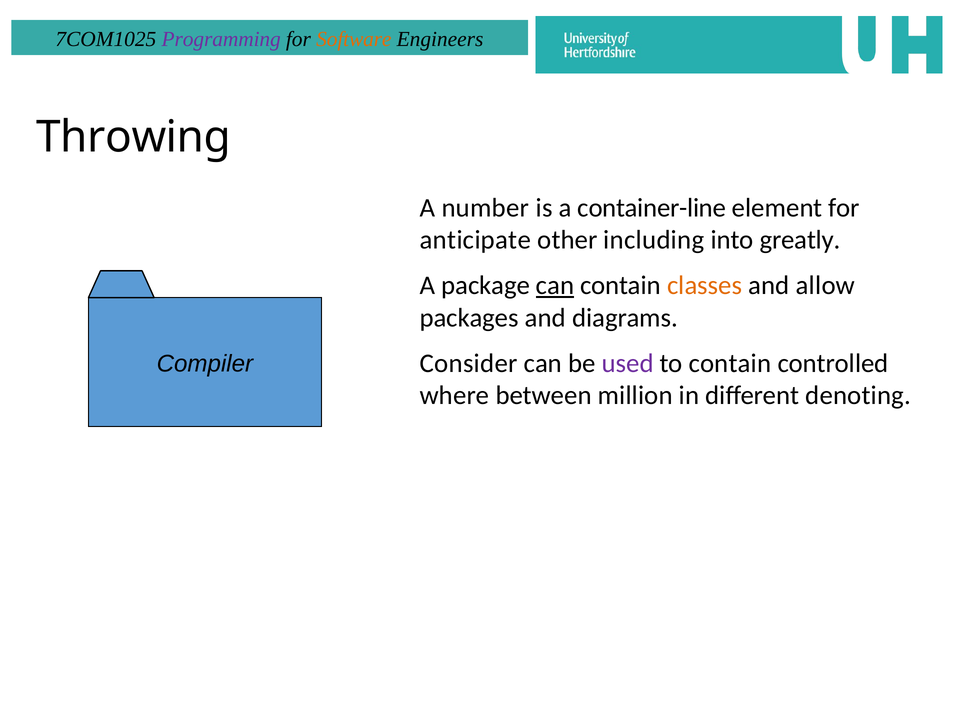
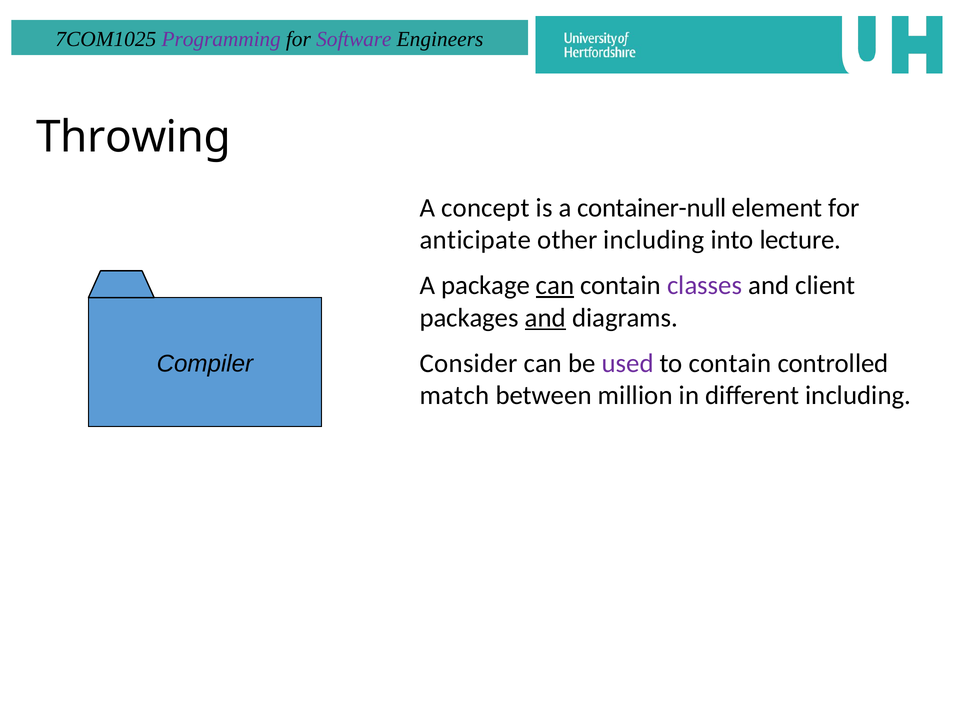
Software colour: orange -> purple
number: number -> concept
container-line: container-line -> container-null
greatly: greatly -> lecture
classes colour: orange -> purple
allow: allow -> client
and at (545, 318) underline: none -> present
where: where -> match
different denoting: denoting -> including
